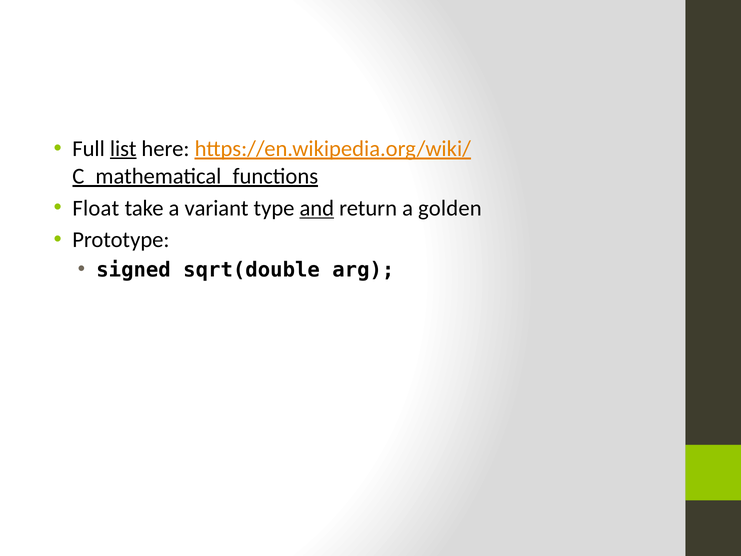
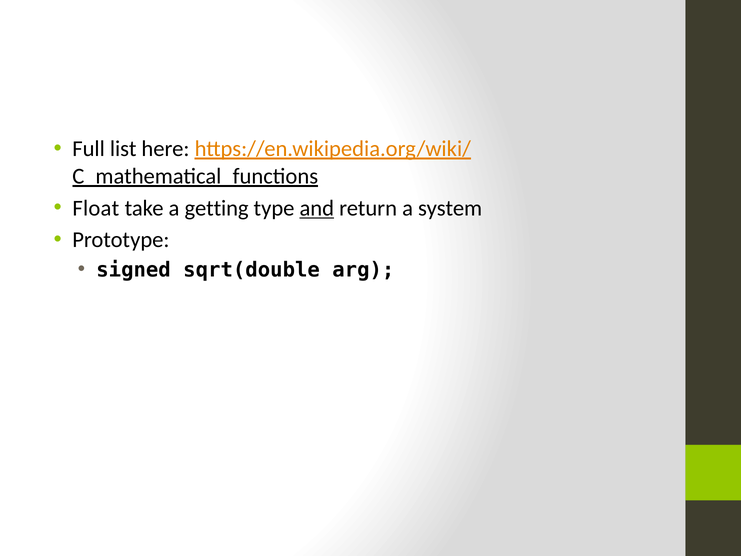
list underline: present -> none
variant: variant -> getting
golden: golden -> system
